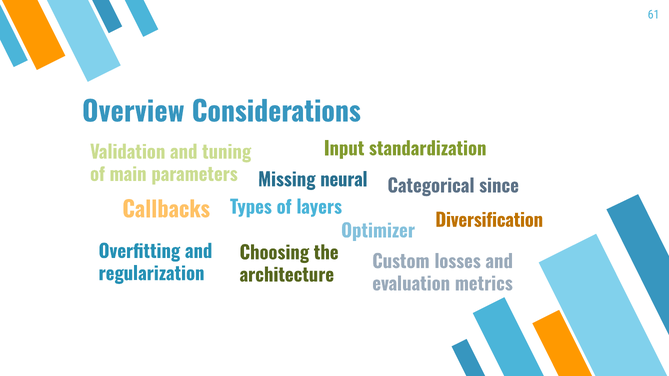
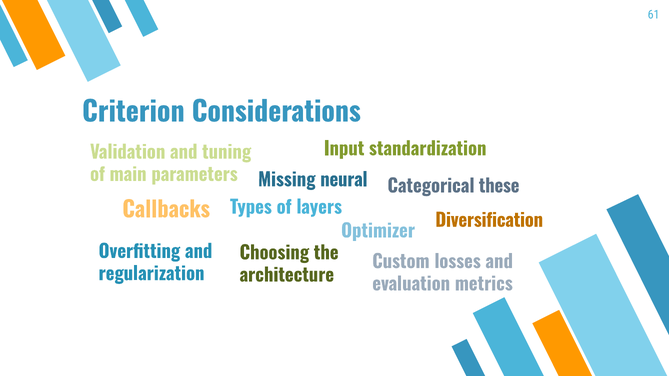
Overview: Overview -> Criterion
since: since -> these
